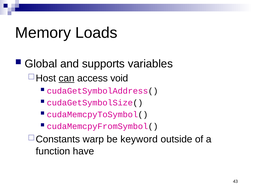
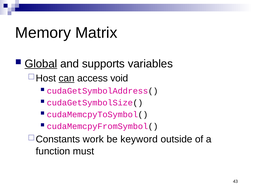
Loads: Loads -> Matrix
Global underline: none -> present
warp: warp -> work
have: have -> must
